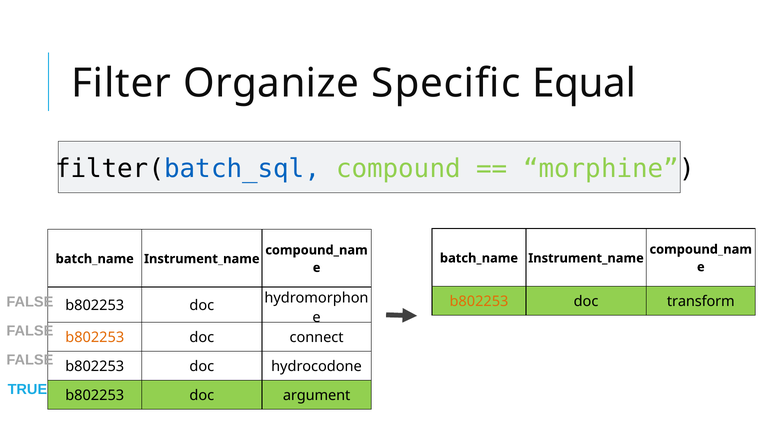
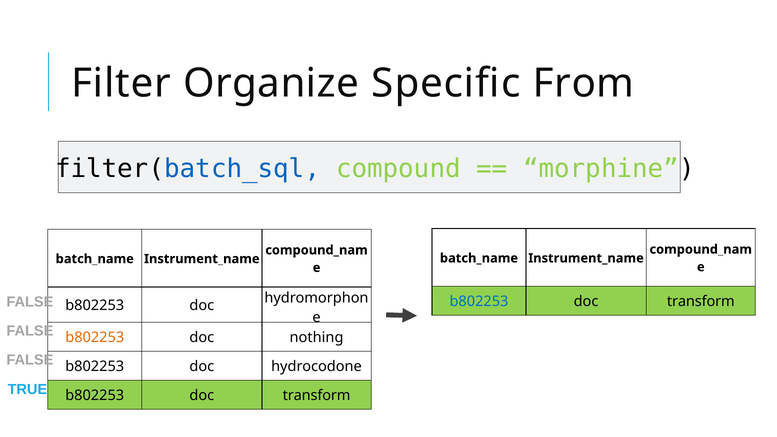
Equal: Equal -> From
b802253 at (479, 302) colour: orange -> blue
connect: connect -> nothing
argument at (317, 396): argument -> transform
